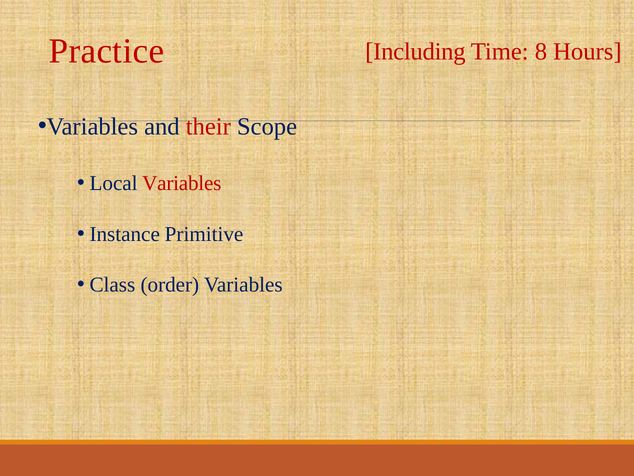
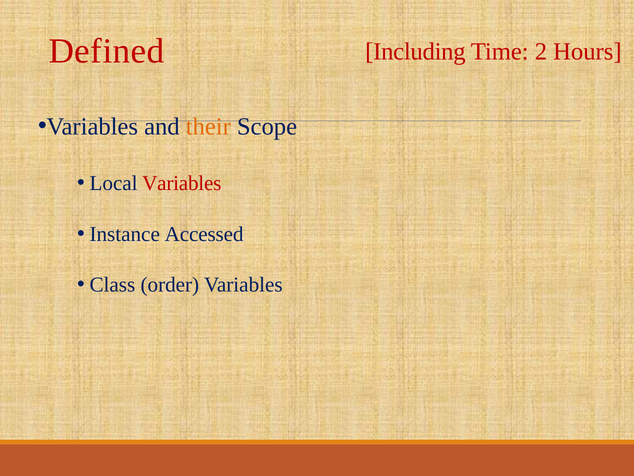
Practice: Practice -> Defined
8: 8 -> 2
their colour: red -> orange
Primitive: Primitive -> Accessed
